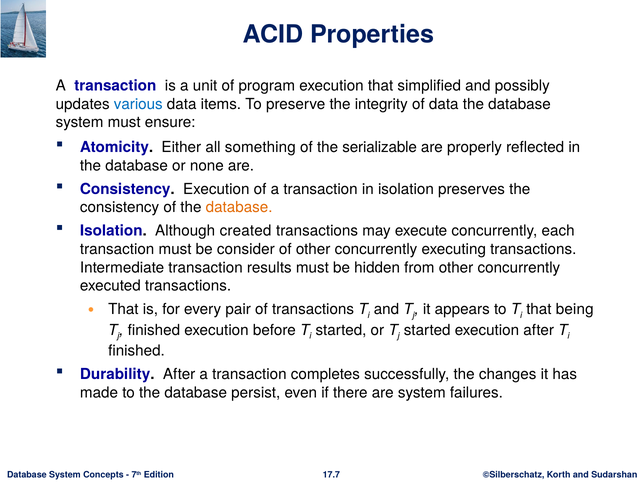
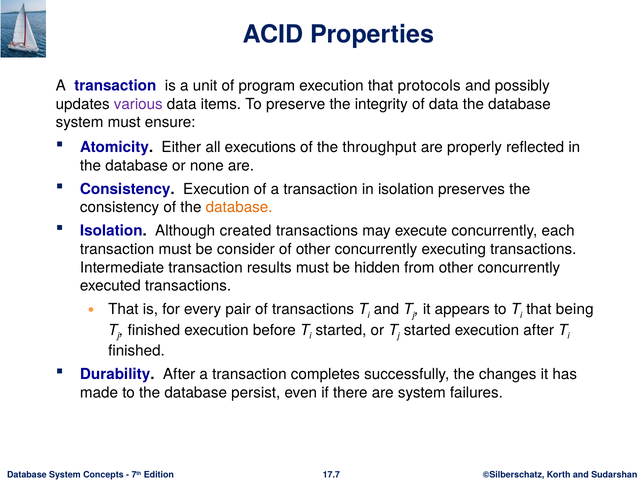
simplified: simplified -> protocols
various colour: blue -> purple
something: something -> executions
serializable: serializable -> throughput
